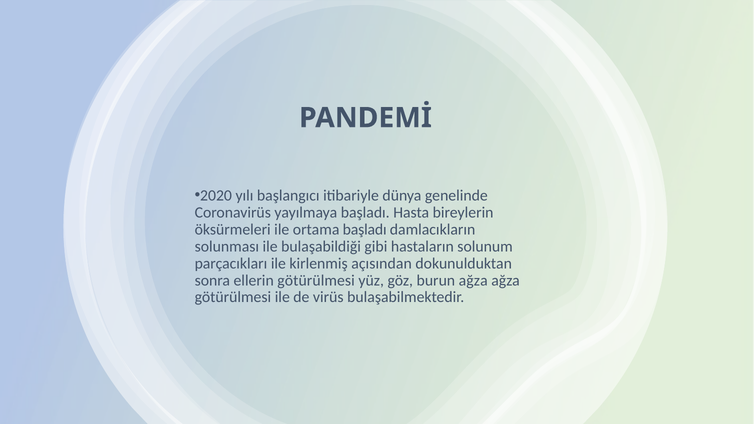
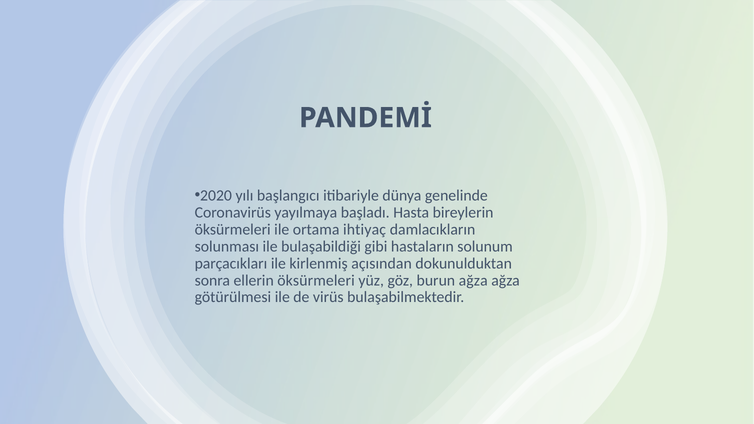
ortama başladı: başladı -> ihtiyaç
ellerin götürülmesi: götürülmesi -> öksürmeleri
